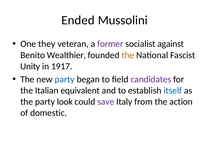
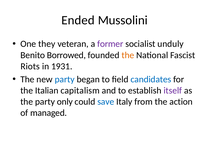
against: against -> unduly
Wealthier: Wealthier -> Borrowed
Unity: Unity -> Riots
1917: 1917 -> 1931
candidates colour: purple -> blue
equivalent: equivalent -> capitalism
itself colour: blue -> purple
look: look -> only
save colour: purple -> blue
domestic: domestic -> managed
